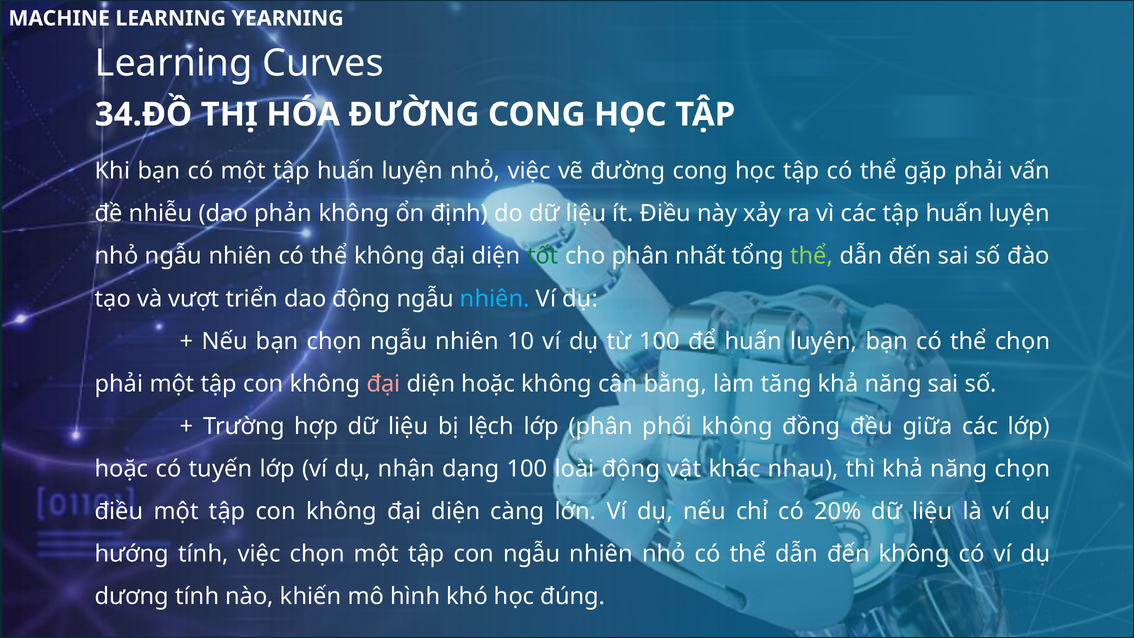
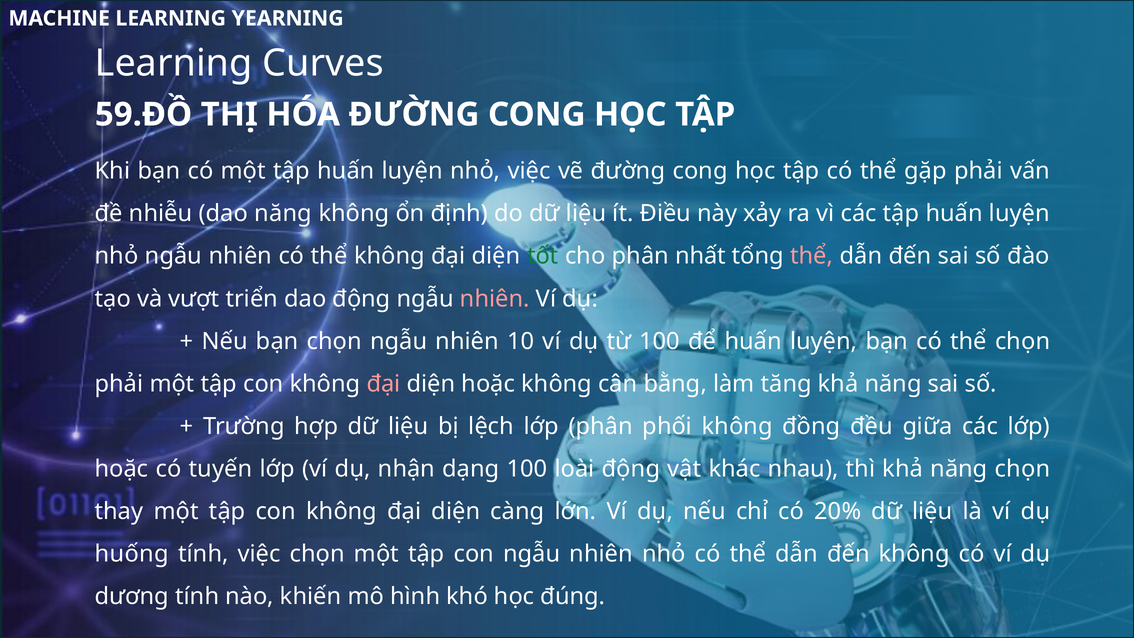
34.ĐỒ: 34.ĐỒ -> 59.ĐỒ
dao phản: phản -> năng
thể at (812, 256) colour: light green -> pink
nhiên at (495, 299) colour: light blue -> pink
điều at (119, 511): điều -> thay
hướng: hướng -> huống
